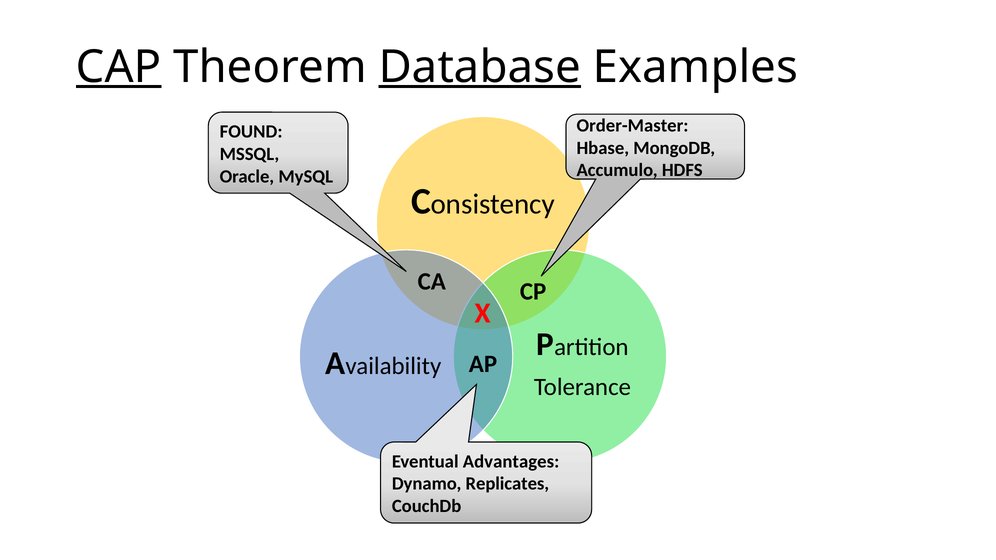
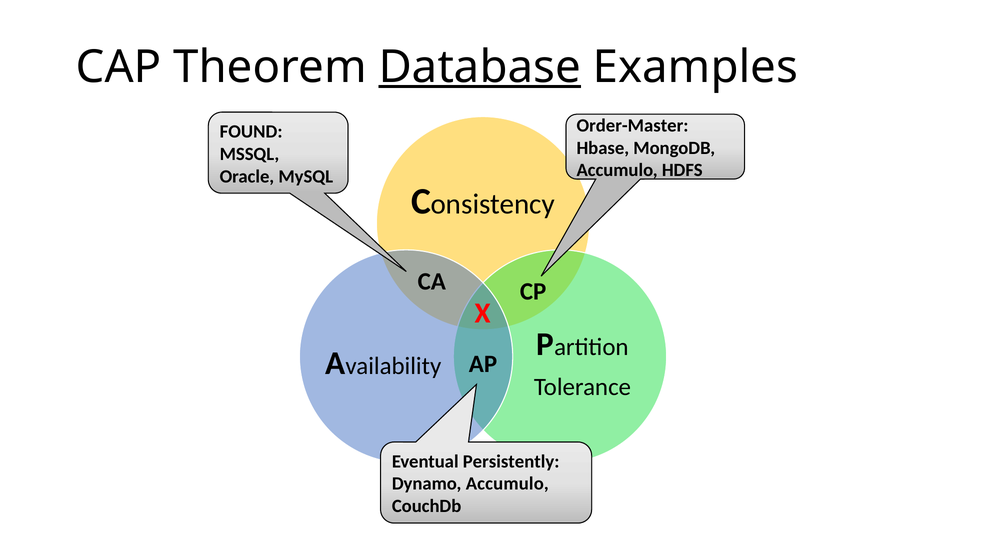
CAP underline: present -> none
Advantages: Advantages -> Persistently
Dynamo Replicates: Replicates -> Accumulo
